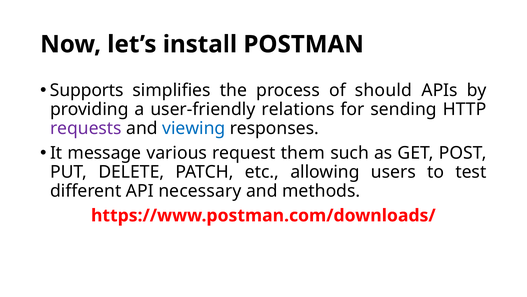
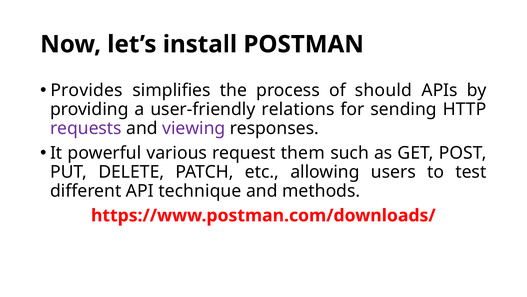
Supports: Supports -> Provides
viewing colour: blue -> purple
message: message -> powerful
necessary: necessary -> technique
